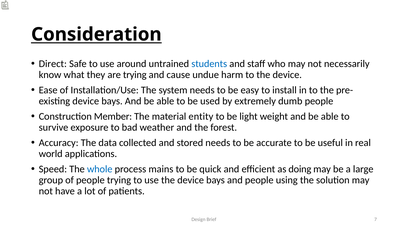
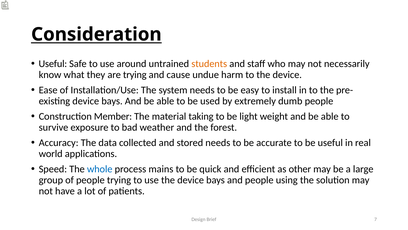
Direct at (53, 64): Direct -> Useful
students colour: blue -> orange
entity: entity -> taking
doing: doing -> other
